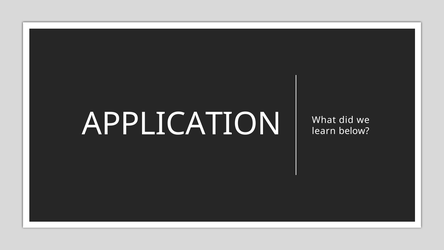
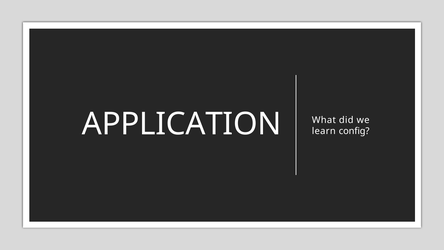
below: below -> config
